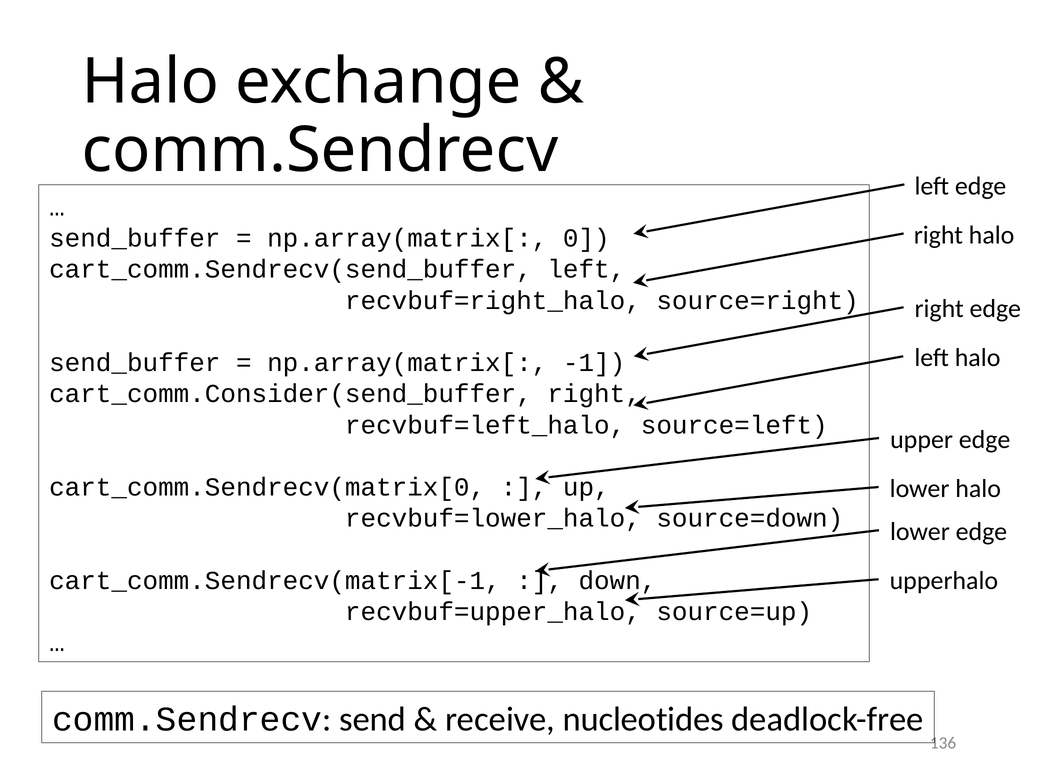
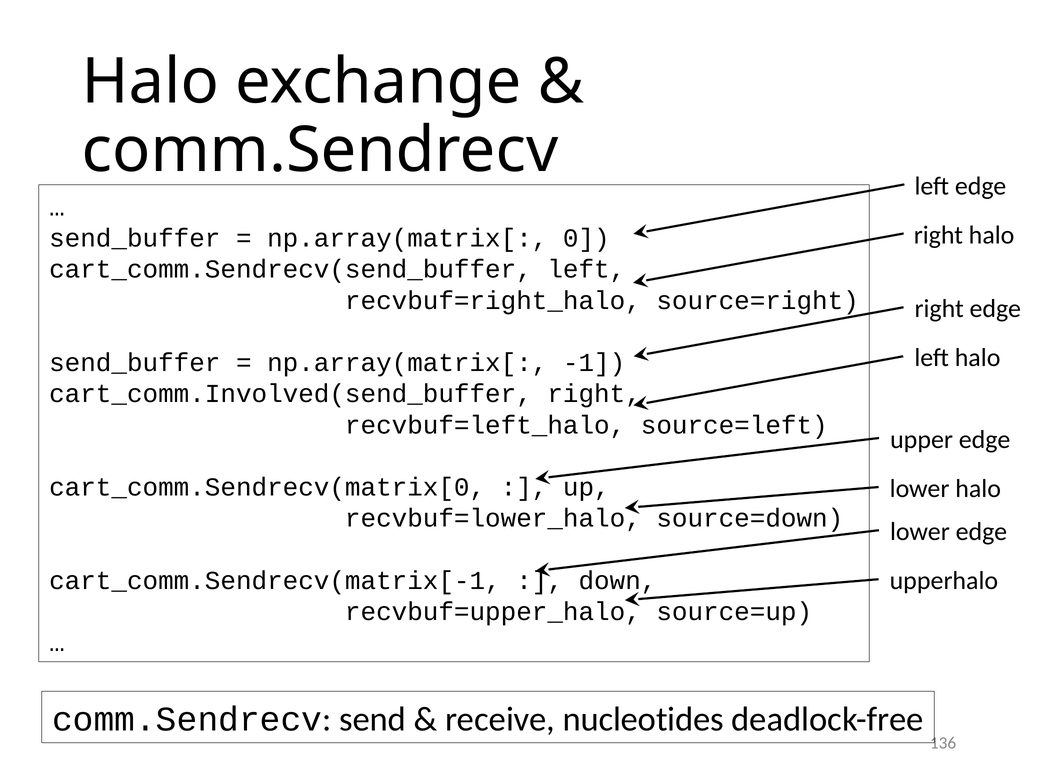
cart_comm.Consider(send_buffer: cart_comm.Consider(send_buffer -> cart_comm.Involved(send_buffer
